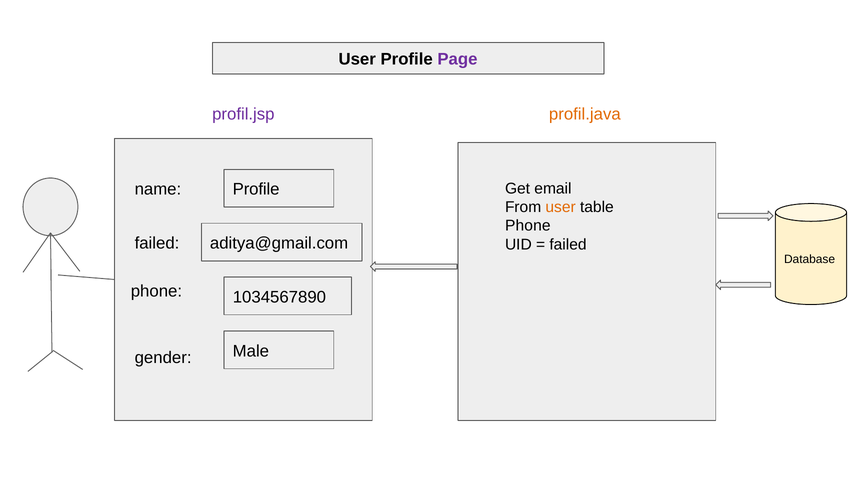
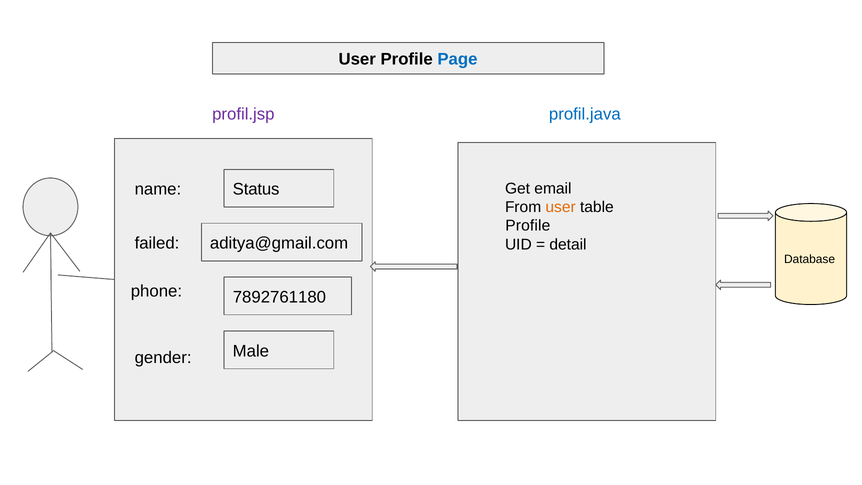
Page colour: purple -> blue
profil.java colour: orange -> blue
Profile at (256, 189): Profile -> Status
Phone at (528, 226): Phone -> Profile
failed at (568, 244): failed -> detail
1034567890: 1034567890 -> 7892761180
